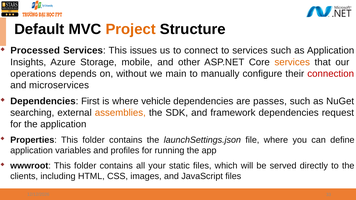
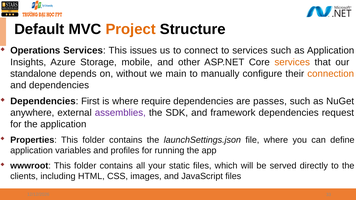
Processed: Processed -> Operations
operations: operations -> standalone
connection colour: red -> orange
and microservices: microservices -> dependencies
vehicle: vehicle -> require
searching: searching -> anywhere
assemblies colour: orange -> purple
